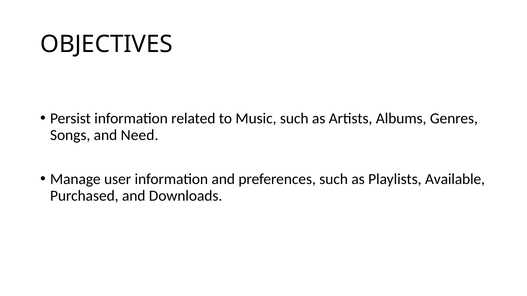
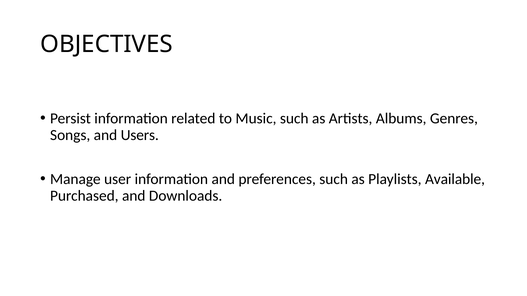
Need: Need -> Users
